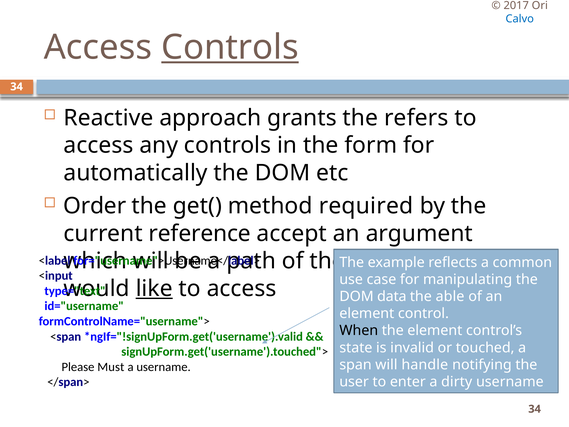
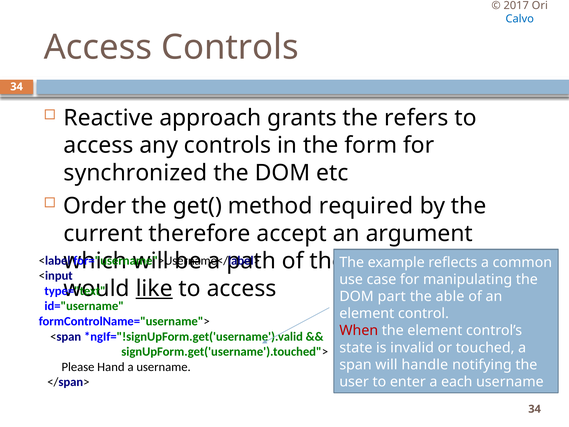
Controls at (230, 47) underline: present -> none
automatically: automatically -> synchronized
reference: reference -> therefore
data: data -> part
When colour: black -> red
Must: Must -> Hand
dirty: dirty -> each
